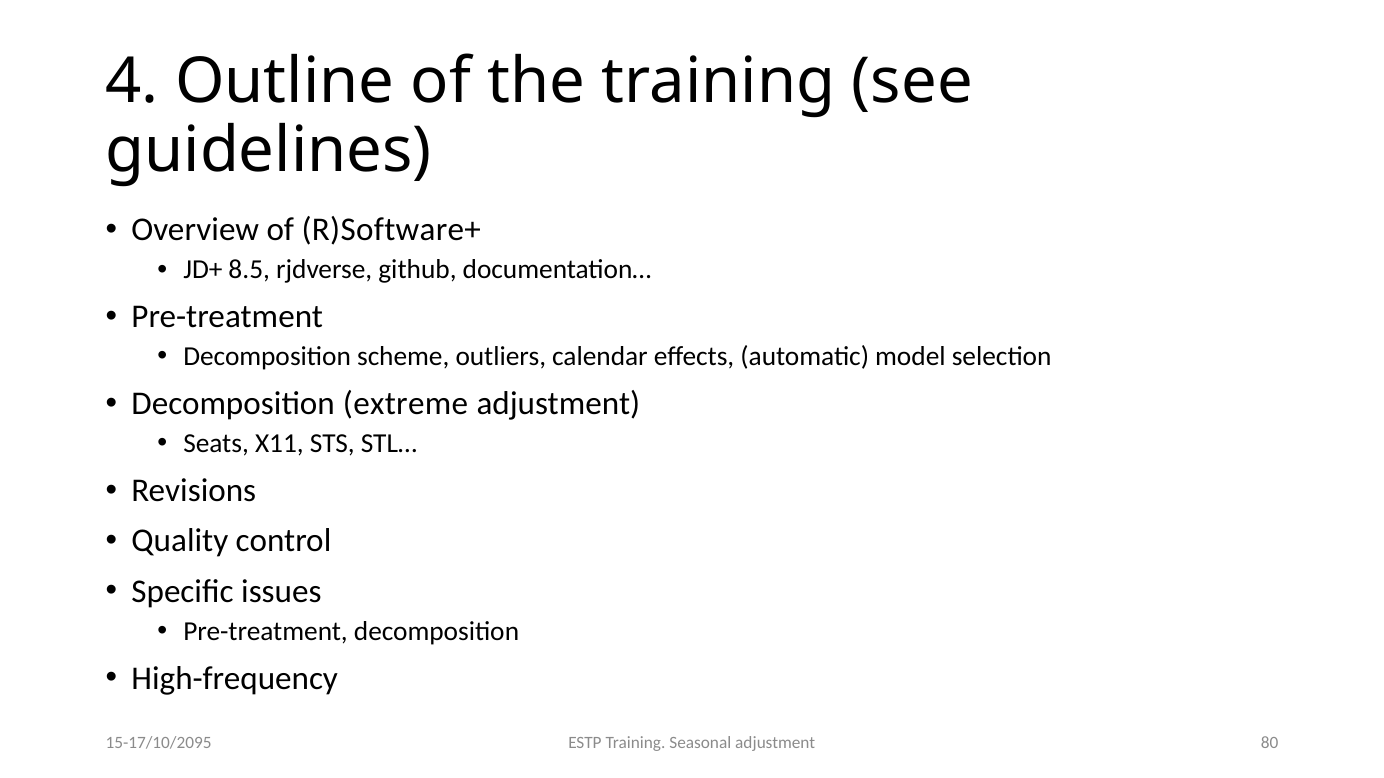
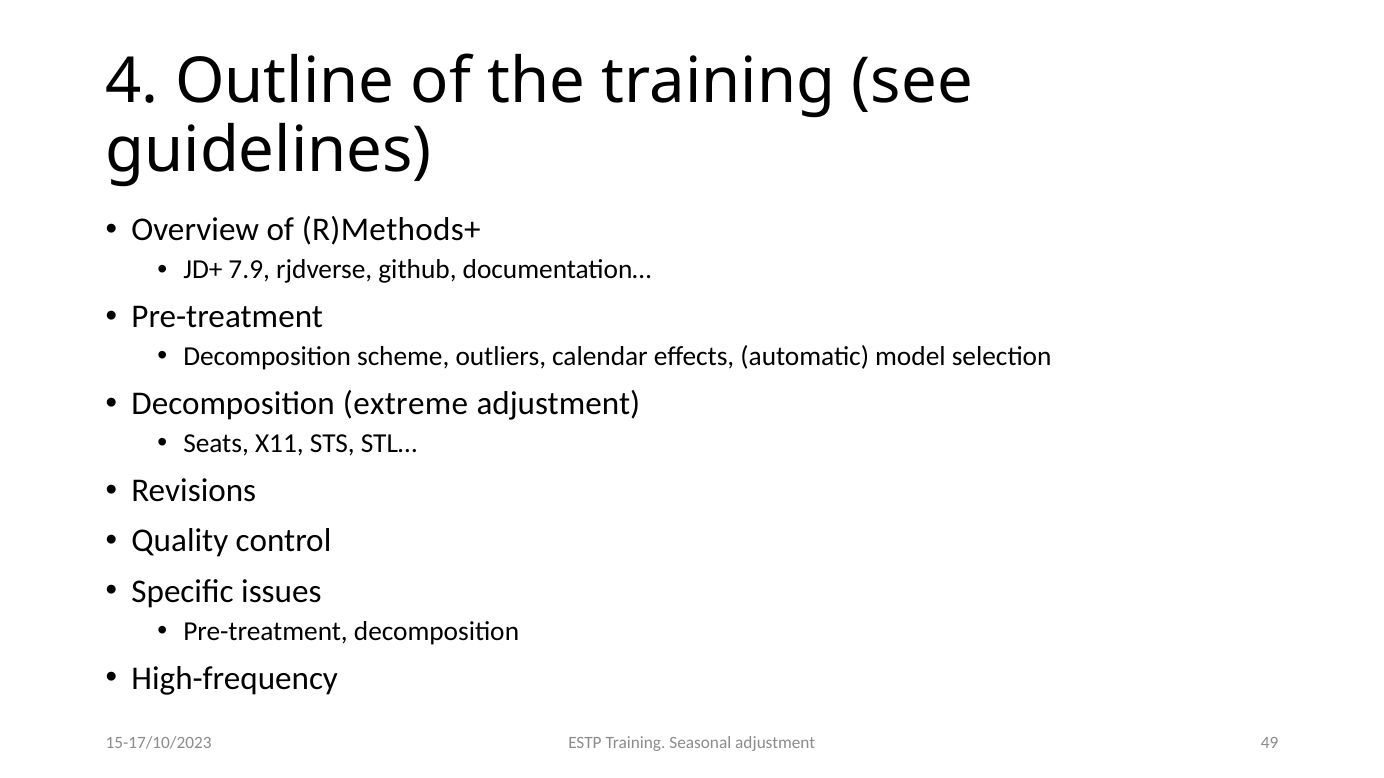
R)Software+: R)Software+ -> R)Methods+
8.5: 8.5 -> 7.9
80: 80 -> 49
15-17/10/2095: 15-17/10/2095 -> 15-17/10/2023
